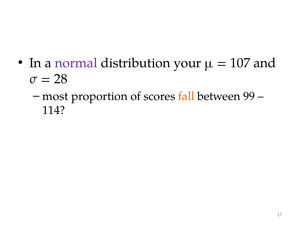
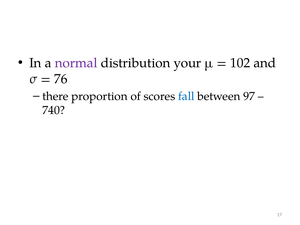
107: 107 -> 102
28: 28 -> 76
most: most -> there
fall colour: orange -> blue
99: 99 -> 97
114: 114 -> 740
